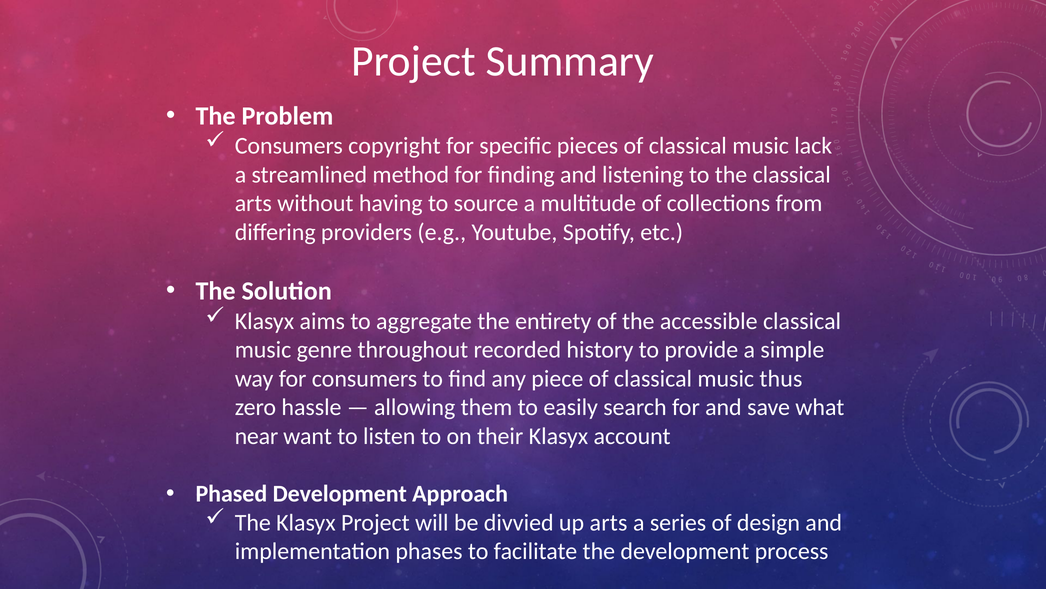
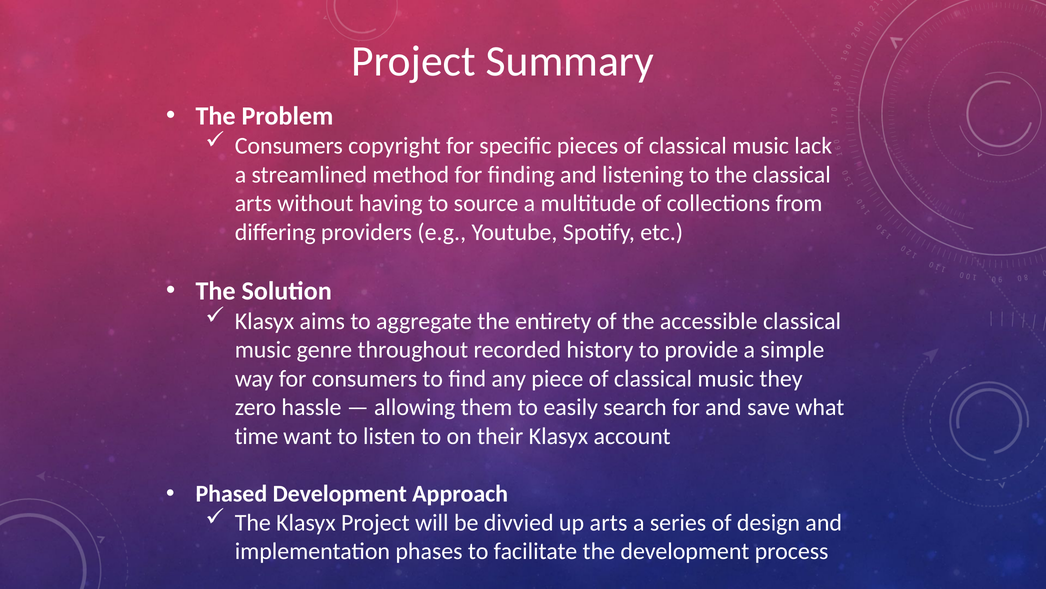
thus: thus -> they
near: near -> time
